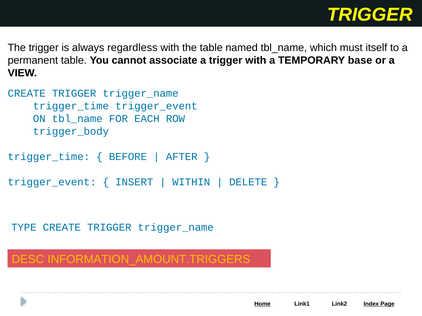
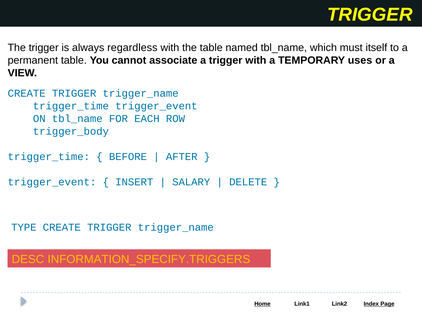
base: base -> uses
WITHIN: WITHIN -> SALARY
INFORMATION_AMOUNT.TRIGGERS: INFORMATION_AMOUNT.TRIGGERS -> INFORMATION_SPECIFY.TRIGGERS
